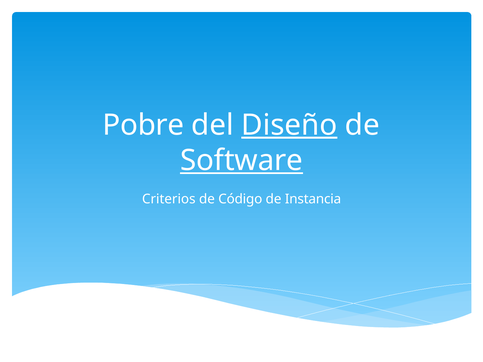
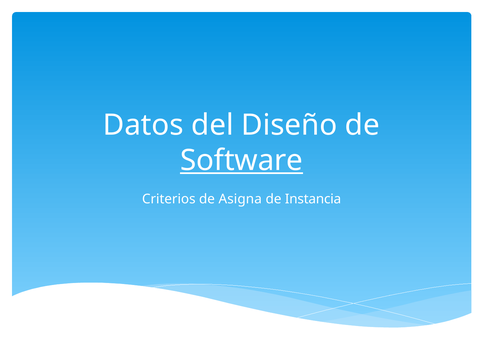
Pobre: Pobre -> Datos
Diseño underline: present -> none
Código: Código -> Asigna
